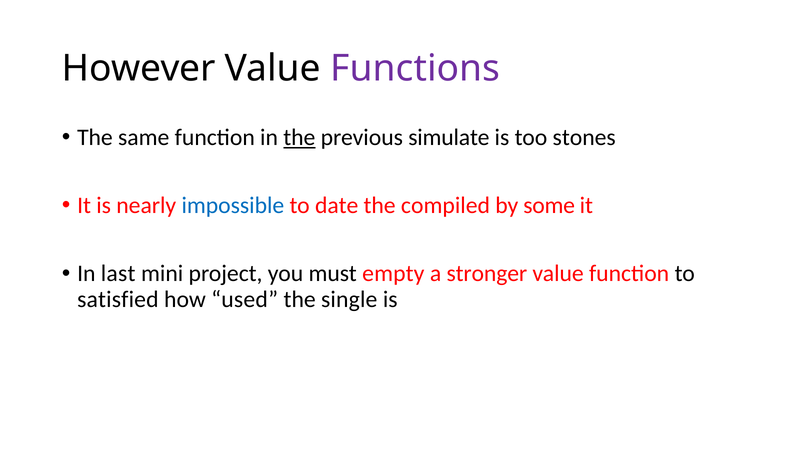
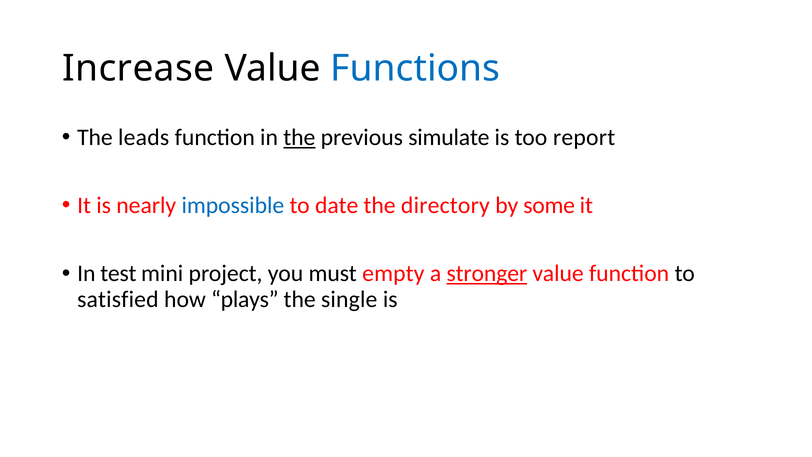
However: However -> Increase
Functions colour: purple -> blue
same: same -> leads
stones: stones -> report
compiled: compiled -> directory
last: last -> test
stronger underline: none -> present
used: used -> plays
